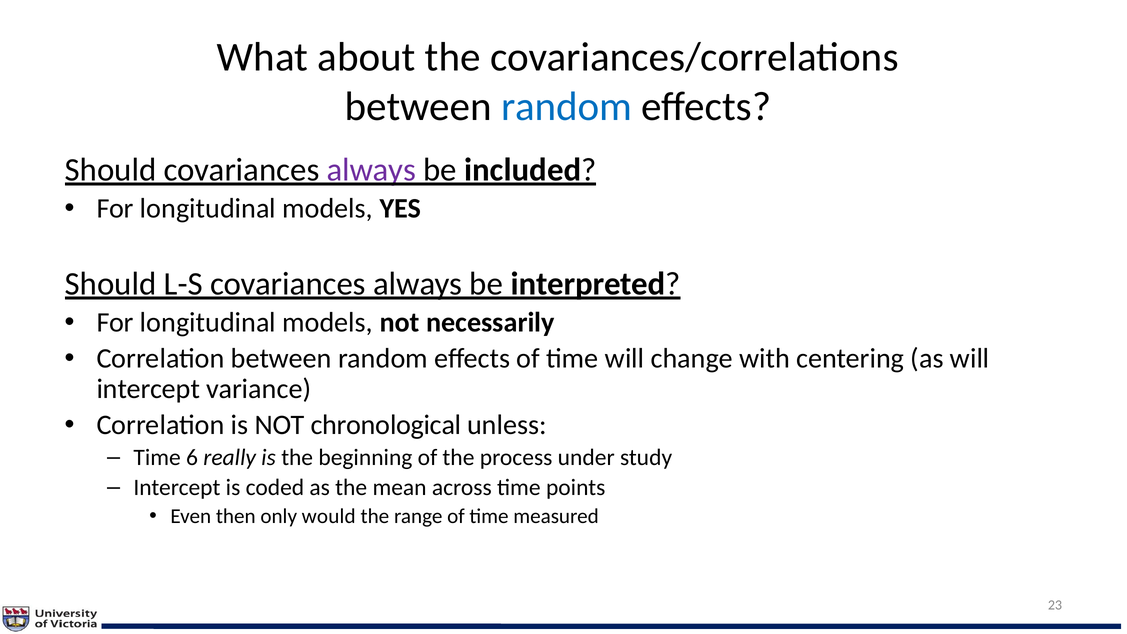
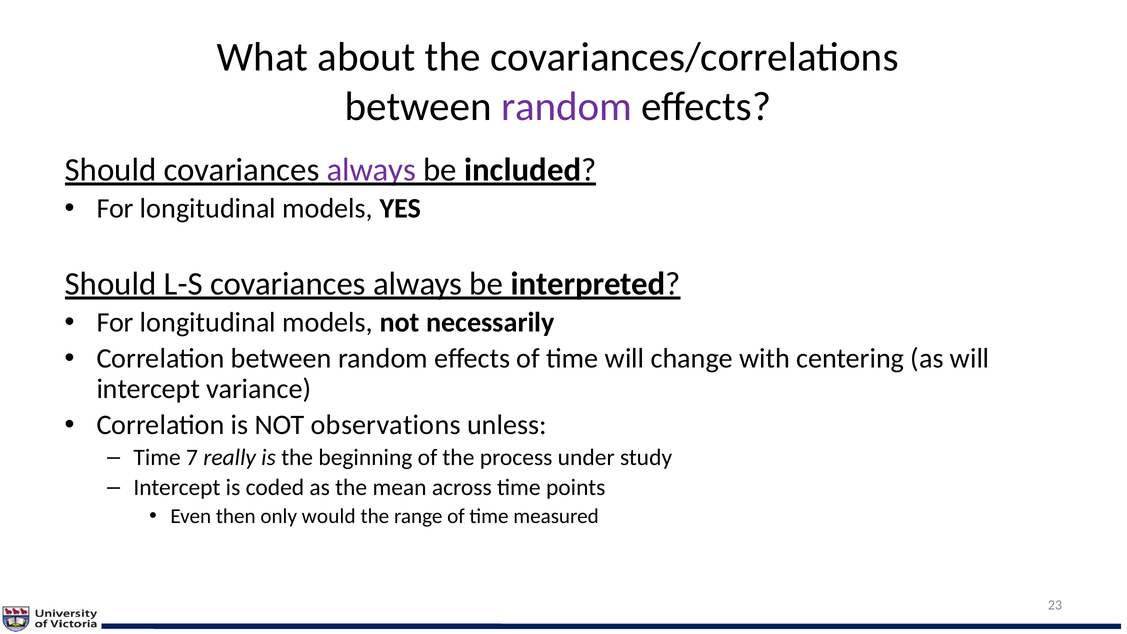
random at (567, 106) colour: blue -> purple
chronological: chronological -> observations
6: 6 -> 7
